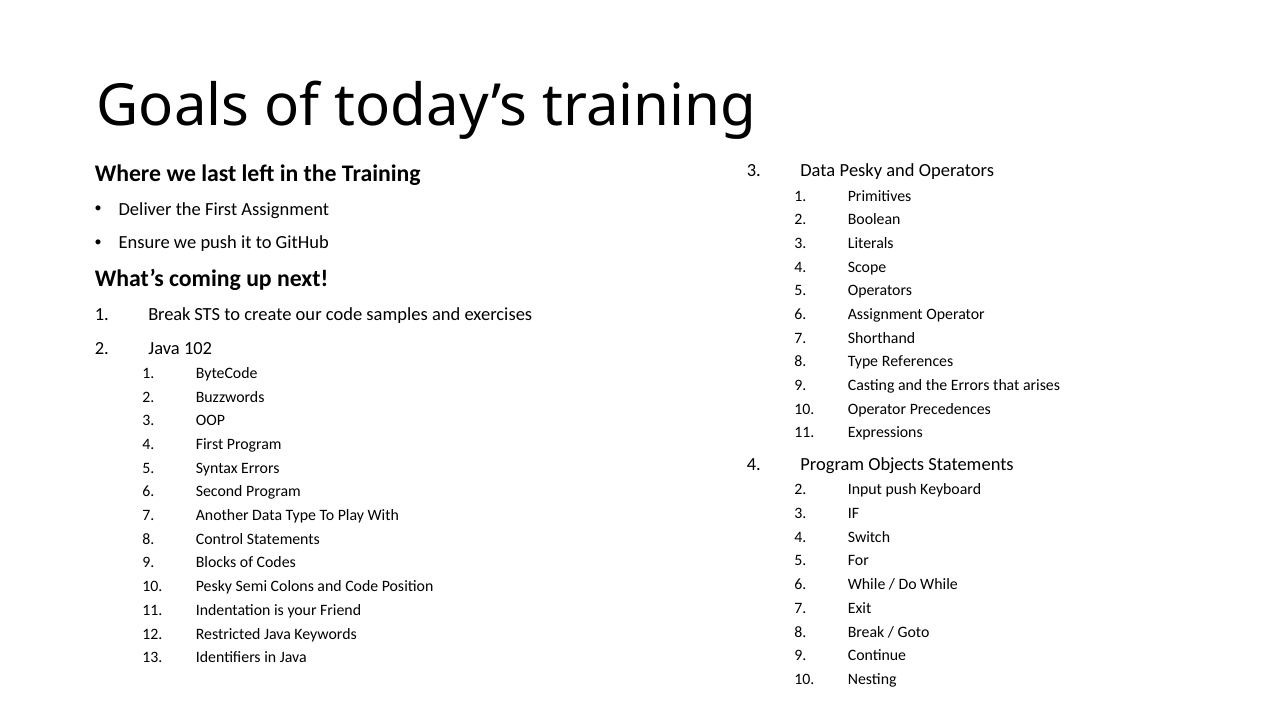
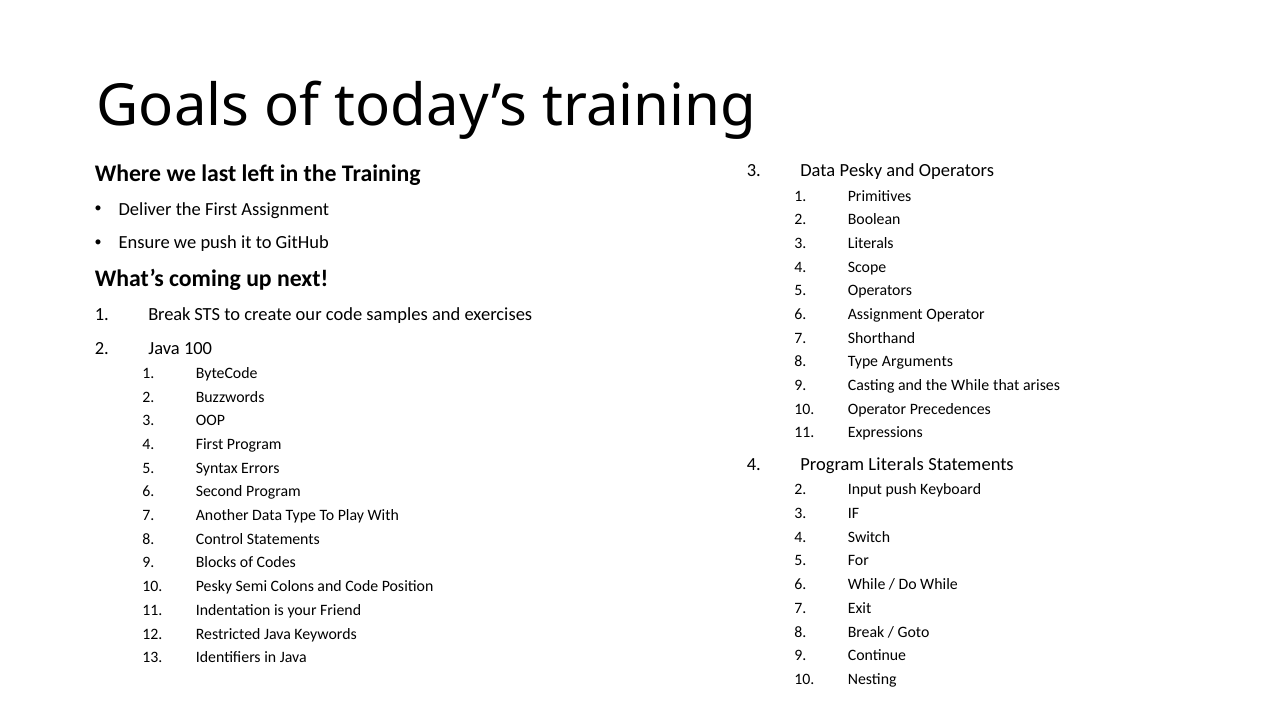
102: 102 -> 100
References: References -> Arguments
the Errors: Errors -> While
Program Objects: Objects -> Literals
